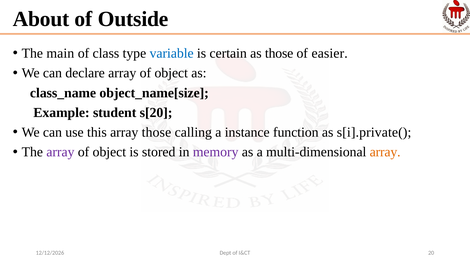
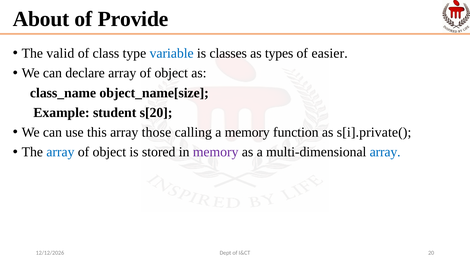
Outside: Outside -> Provide
main: main -> valid
certain: certain -> classes
as those: those -> types
a instance: instance -> memory
array at (60, 152) colour: purple -> blue
array at (385, 152) colour: orange -> blue
